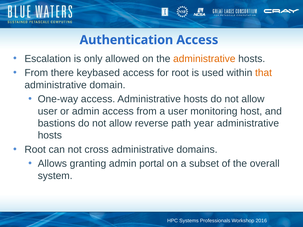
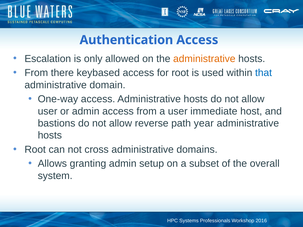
that colour: orange -> blue
monitoring: monitoring -> immediate
portal: portal -> setup
